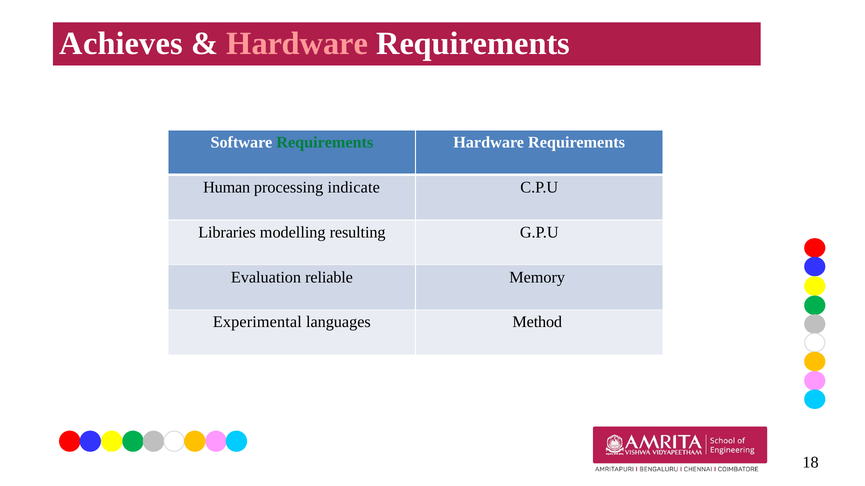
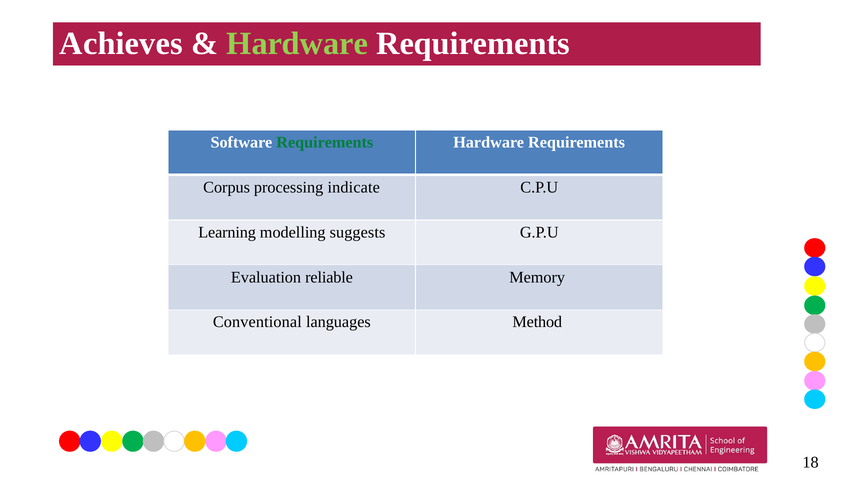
Hardware at (297, 44) colour: pink -> light green
Human: Human -> Corpus
Libraries: Libraries -> Learning
resulting: resulting -> suggests
Experimental: Experimental -> Conventional
